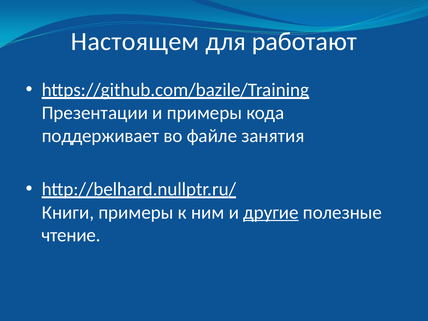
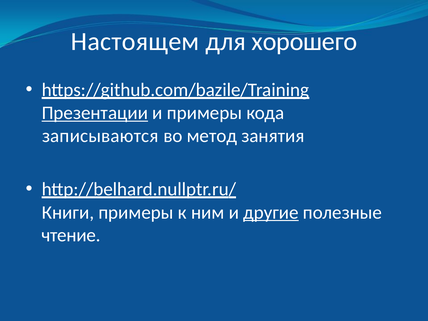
работают: работают -> хорошего
Презентации underline: none -> present
поддерживает: поддерживает -> записываются
файле: файле -> метод
